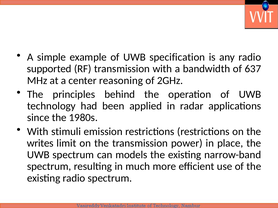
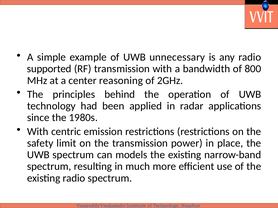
specification: specification -> unnecessary
637: 637 -> 800
stimuli: stimuli -> centric
writes: writes -> safety
